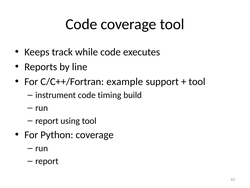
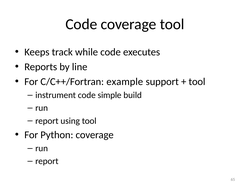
timing: timing -> simple
